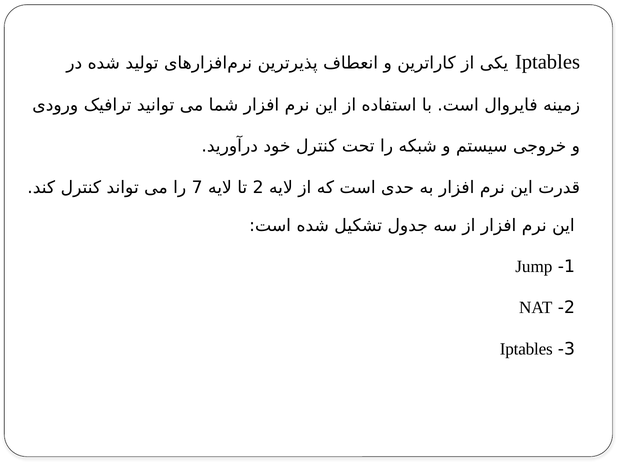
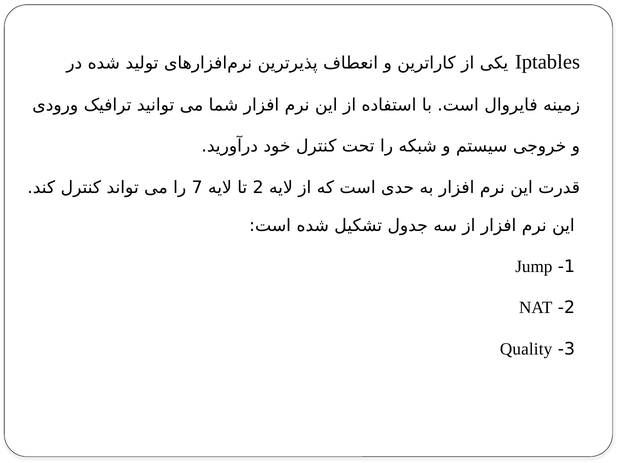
Iptables at (526, 349): Iptables -> Quality
